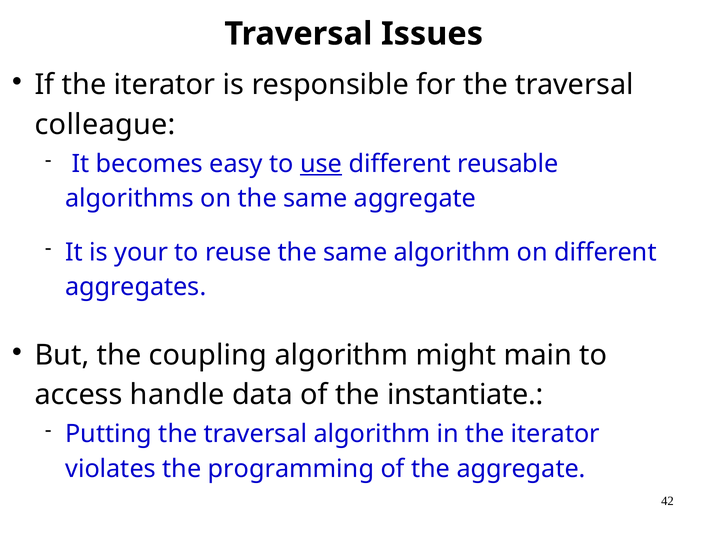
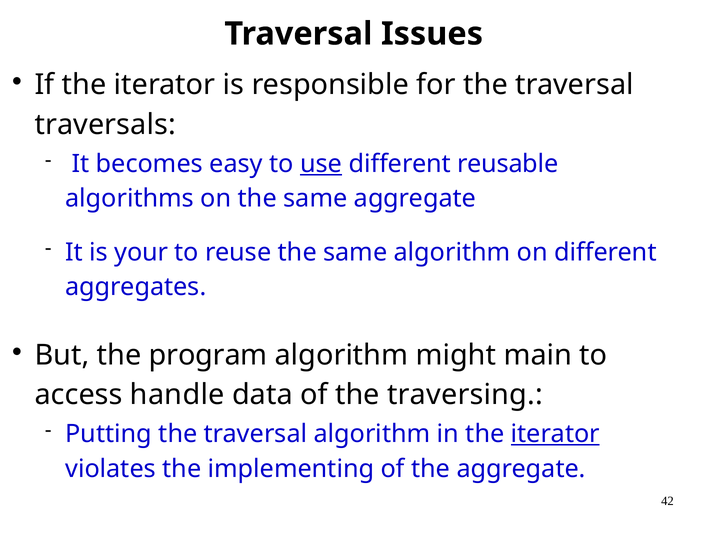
colleague: colleague -> traversals
coupling: coupling -> program
instantiate: instantiate -> traversing
iterator at (555, 434) underline: none -> present
programming: programming -> implementing
